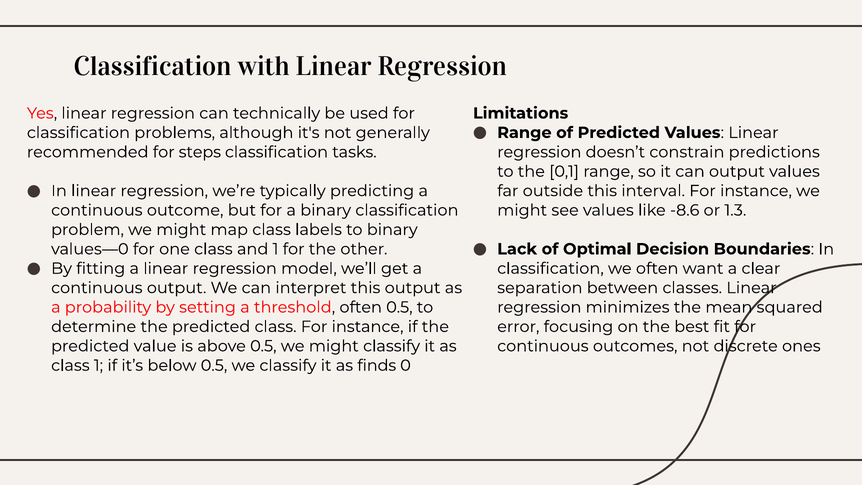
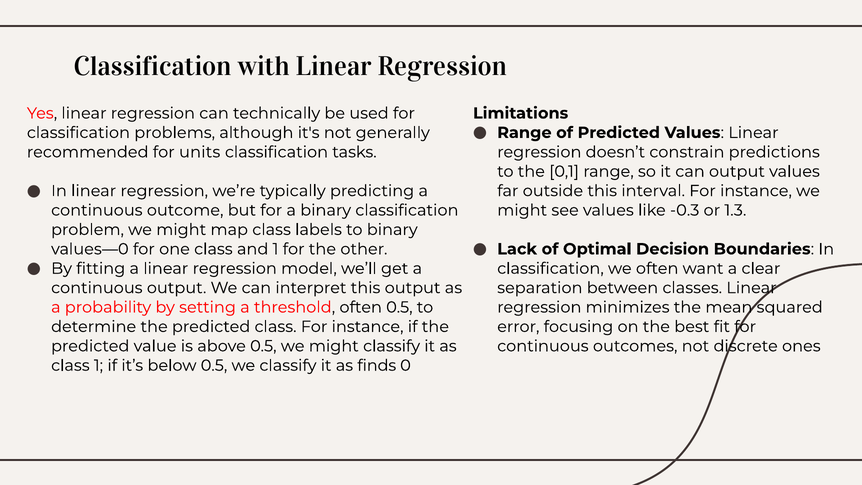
steps: steps -> units
-8.6: -8.6 -> -0.3
